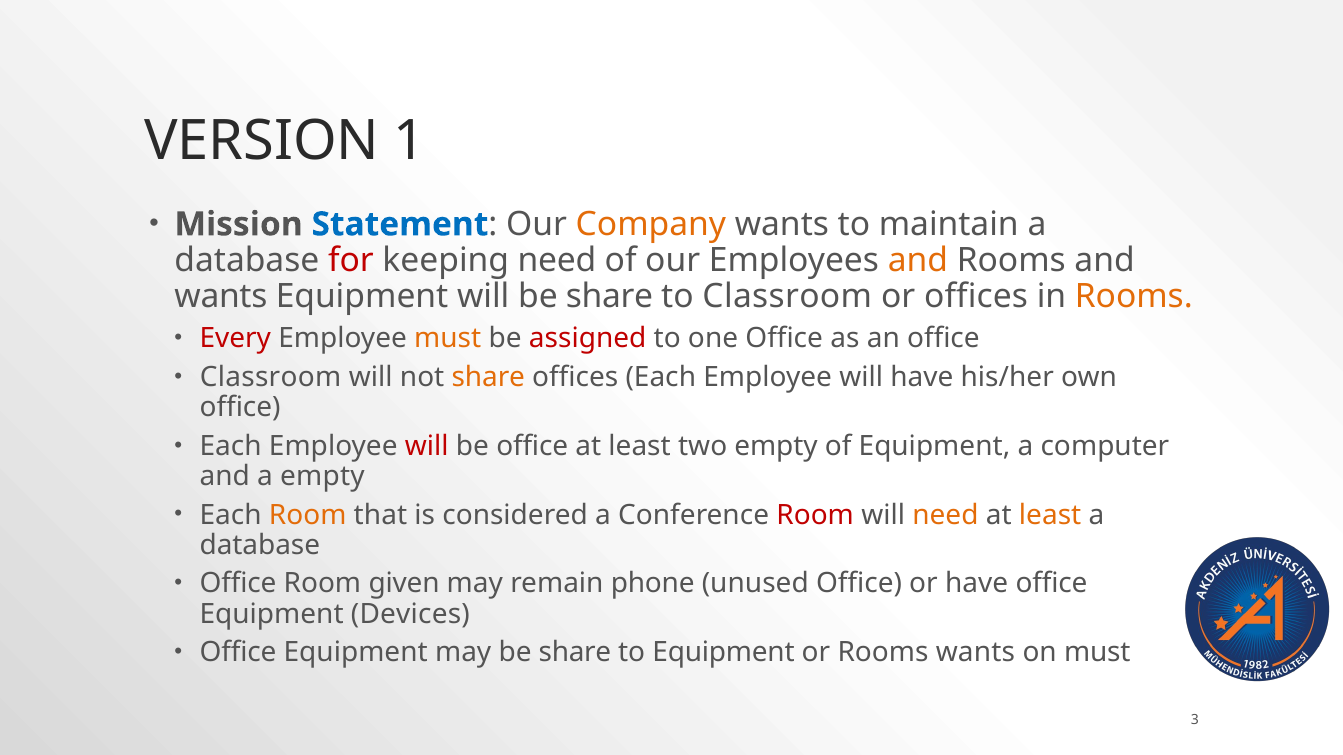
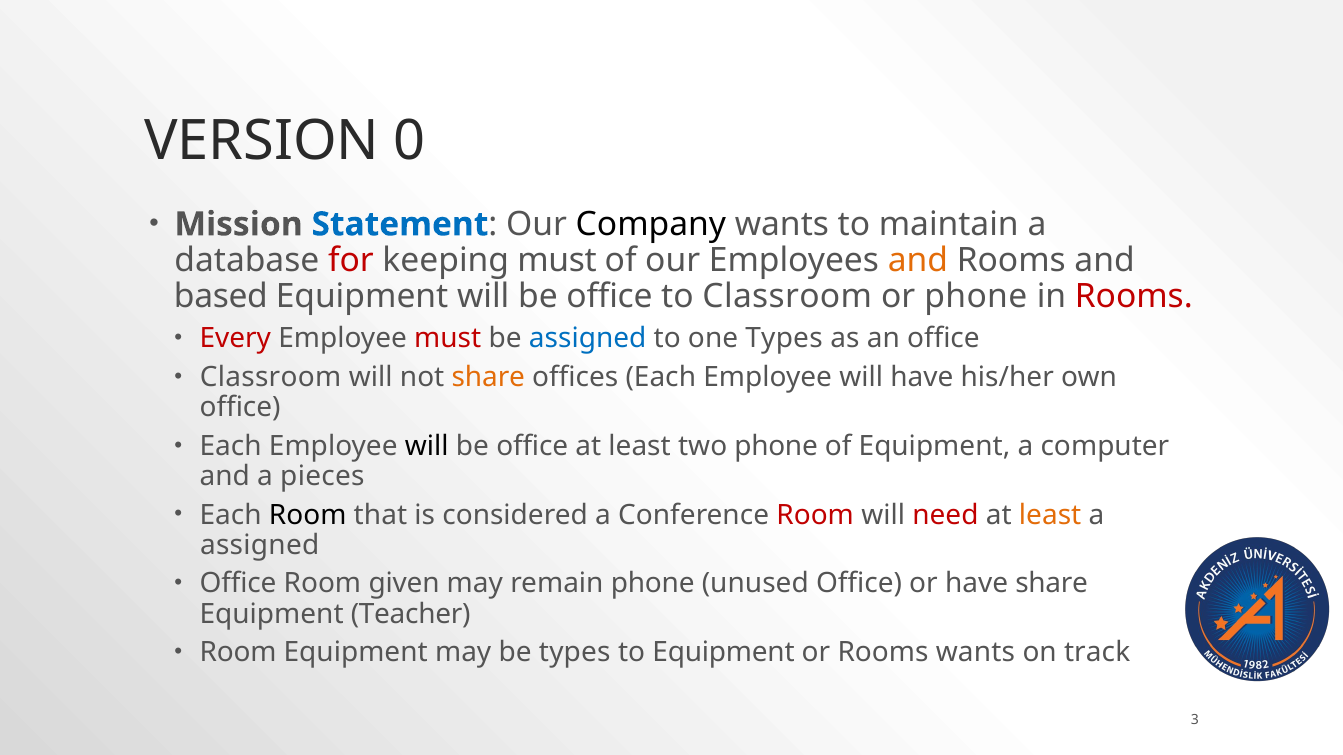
1: 1 -> 0
Company colour: orange -> black
keeping need: need -> must
wants at (221, 297): wants -> based
Equipment will be share: share -> office
or offices: offices -> phone
Rooms at (1134, 297) colour: orange -> red
must at (448, 339) colour: orange -> red
assigned at (588, 339) colour: red -> blue
one Office: Office -> Types
will at (427, 446) colour: red -> black
two empty: empty -> phone
a empty: empty -> pieces
Room at (308, 515) colour: orange -> black
need at (945, 515) colour: orange -> red
database at (260, 546): database -> assigned
have office: office -> share
Devices: Devices -> Teacher
Office at (238, 653): Office -> Room
may be share: share -> types
on must: must -> track
